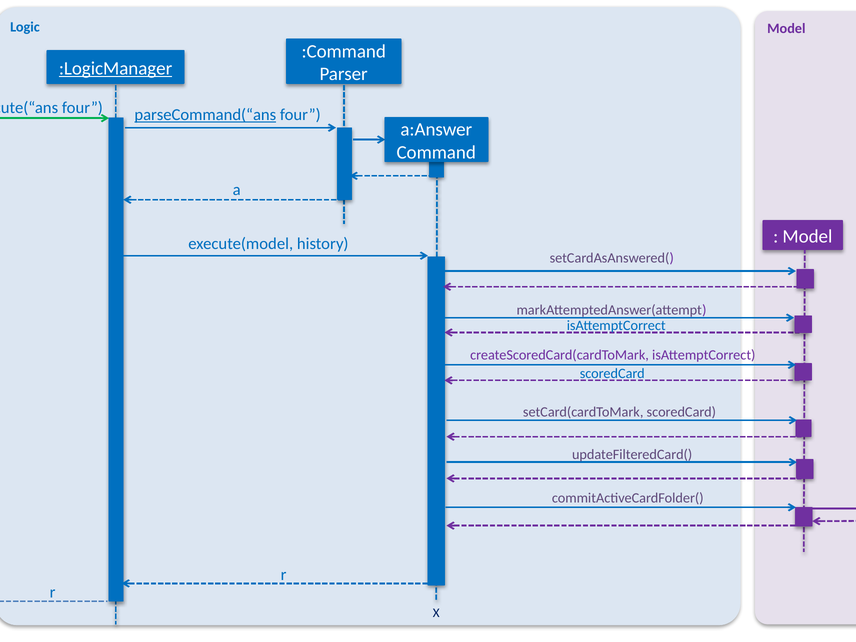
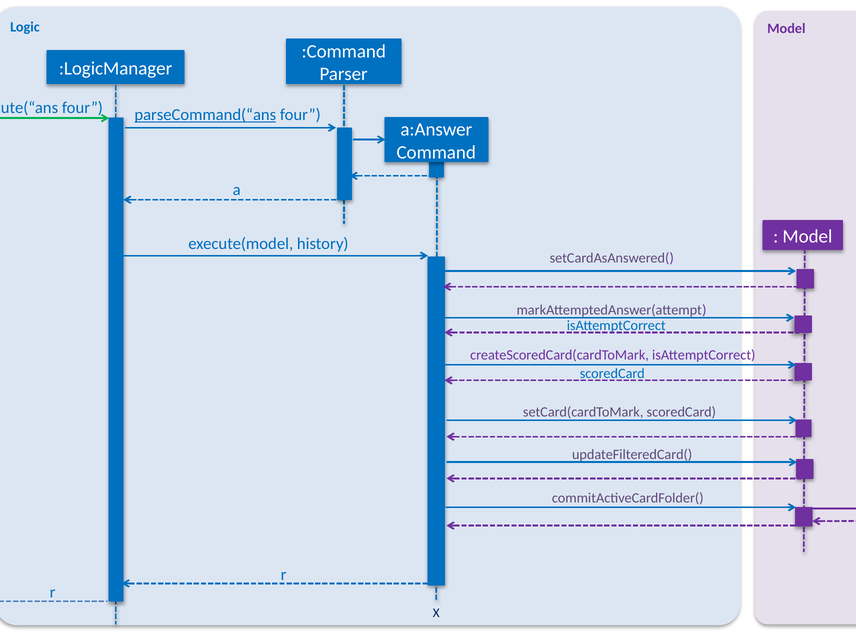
:LogicManager underline: present -> none
